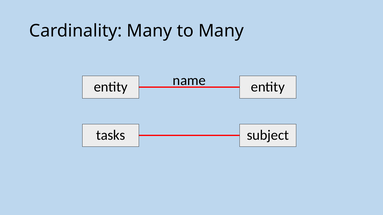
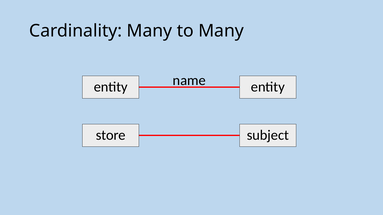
tasks: tasks -> store
